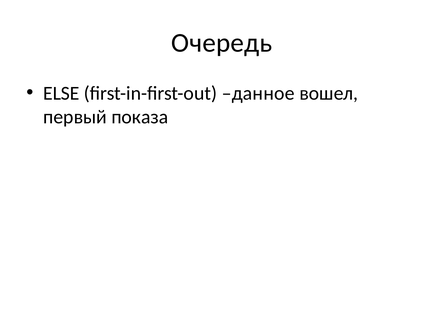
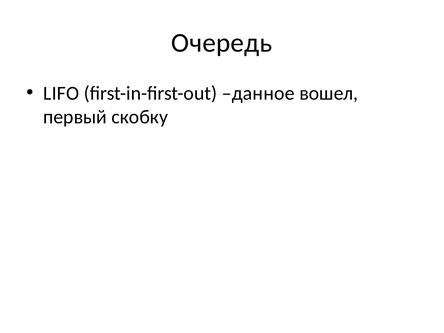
ELSE: ELSE -> LIFO
показа: показа -> скобку
